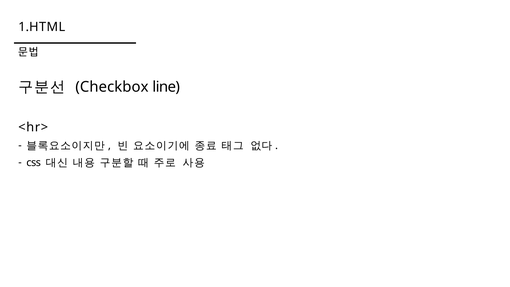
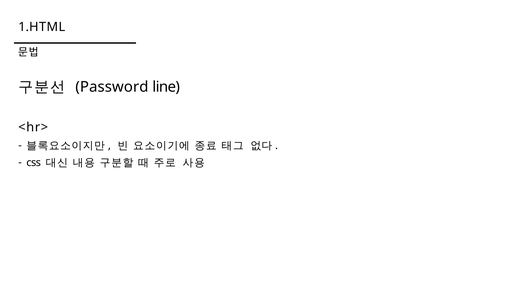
Checkbox: Checkbox -> Password
